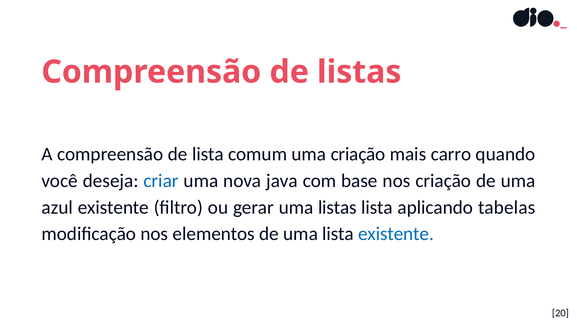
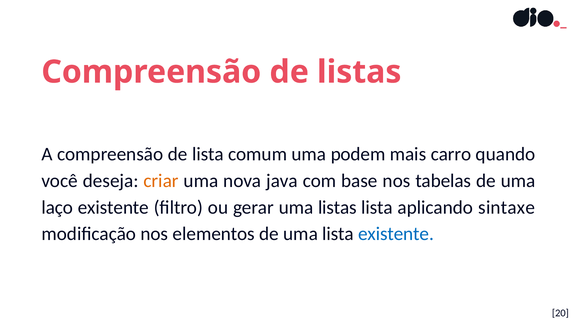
uma criação: criação -> podem
criar colour: blue -> orange
nos criação: criação -> tabelas
azul: azul -> laço
tabelas: tabelas -> sintaxe
